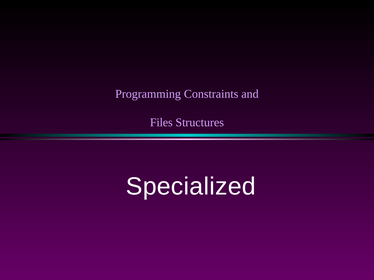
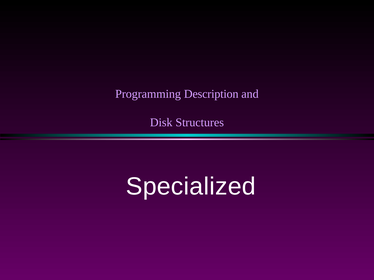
Constraints: Constraints -> Description
Files: Files -> Disk
